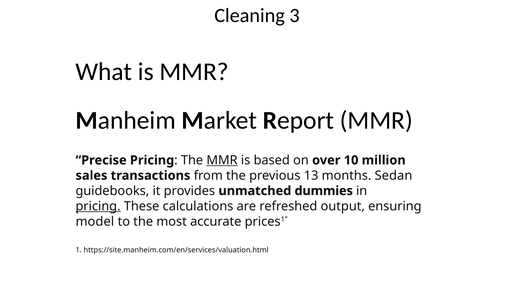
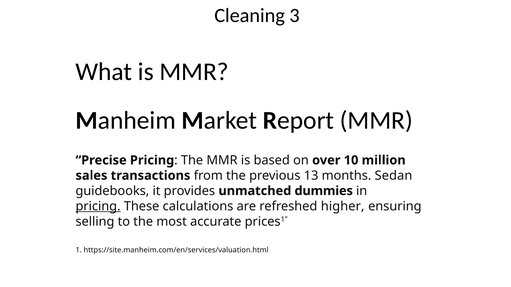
MMR at (222, 160) underline: present -> none
output: output -> higher
model: model -> selling
